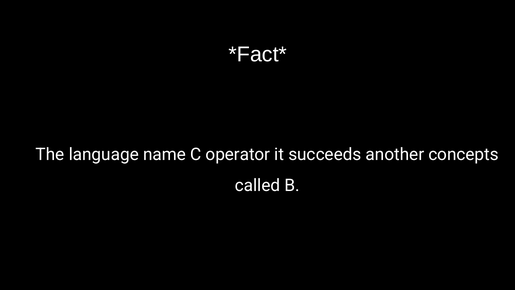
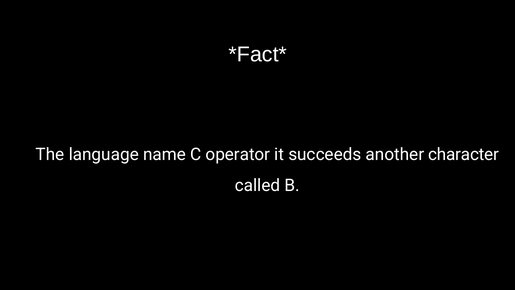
concepts: concepts -> character
